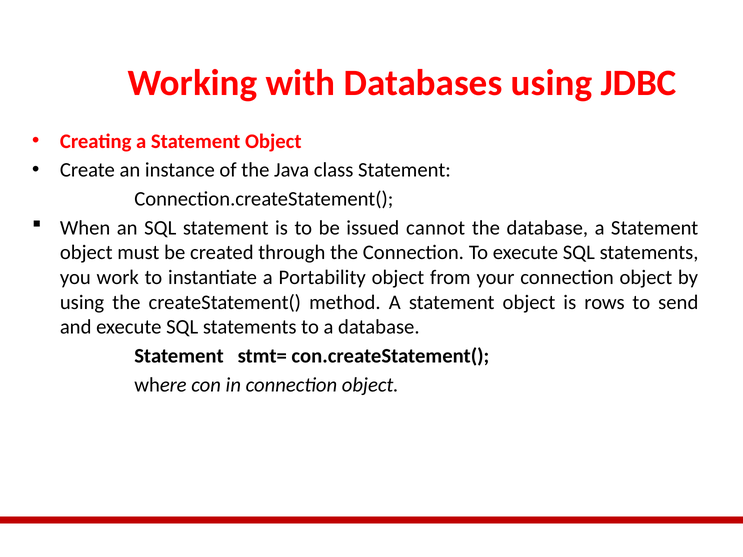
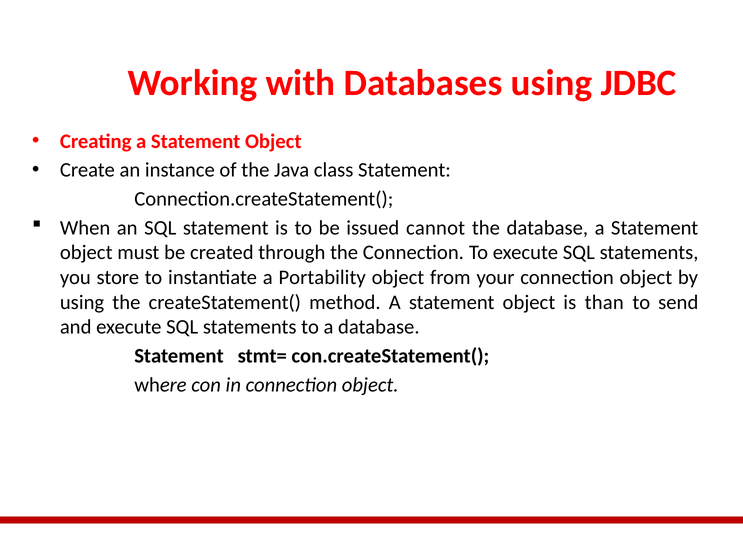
work: work -> store
rows: rows -> than
